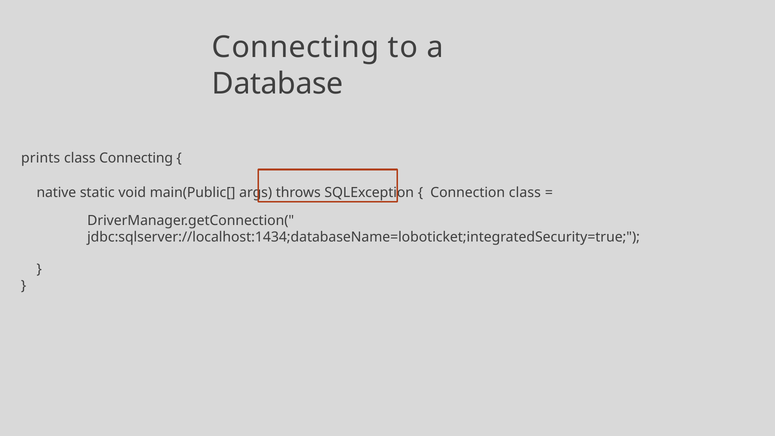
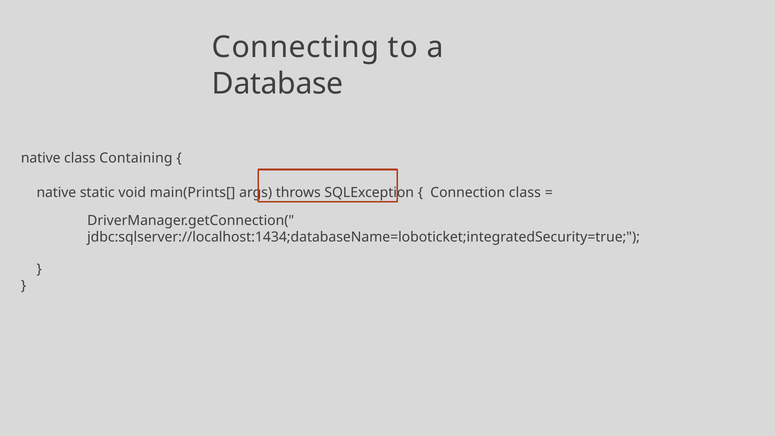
prints at (41, 158): prints -> native
class Connecting: Connecting -> Containing
main(Public[: main(Public[ -> main(Prints[
